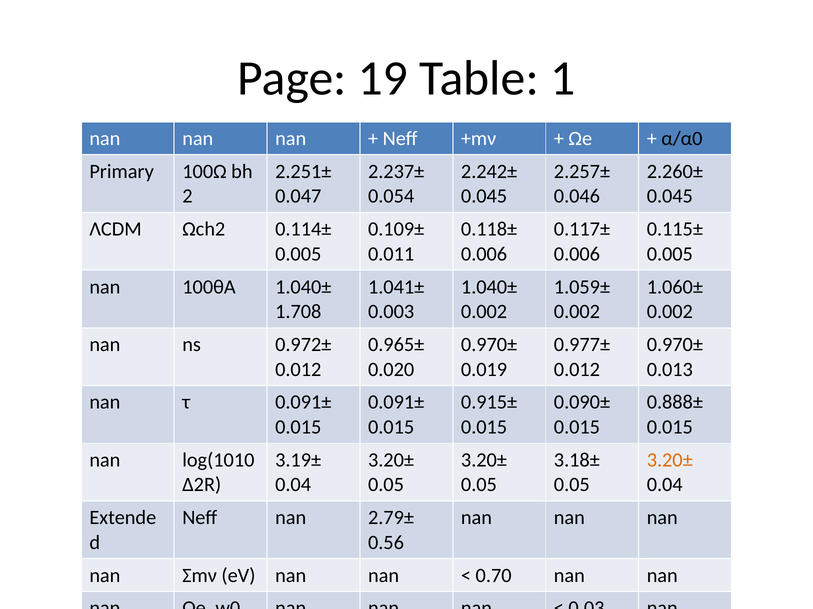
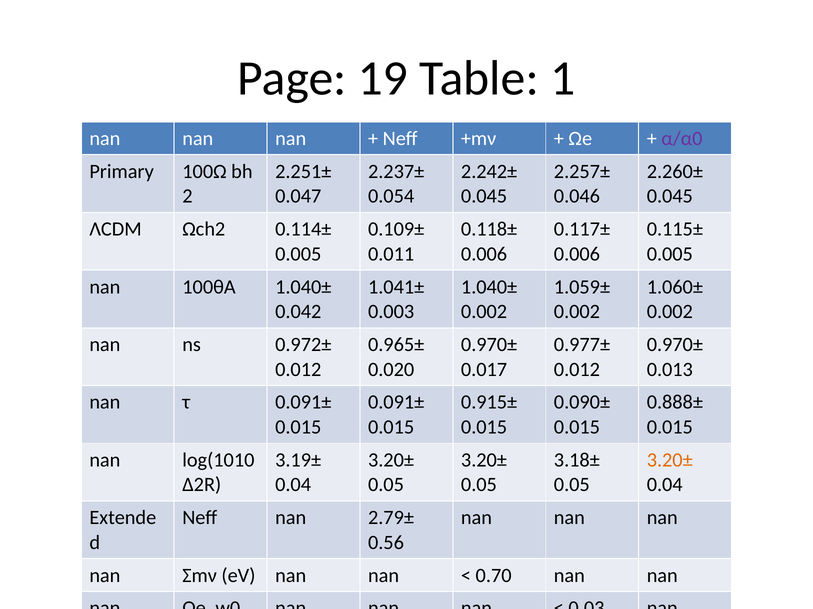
α/α0 at (682, 139) colour: black -> purple
1.708: 1.708 -> 0.042
0.019: 0.019 -> 0.017
